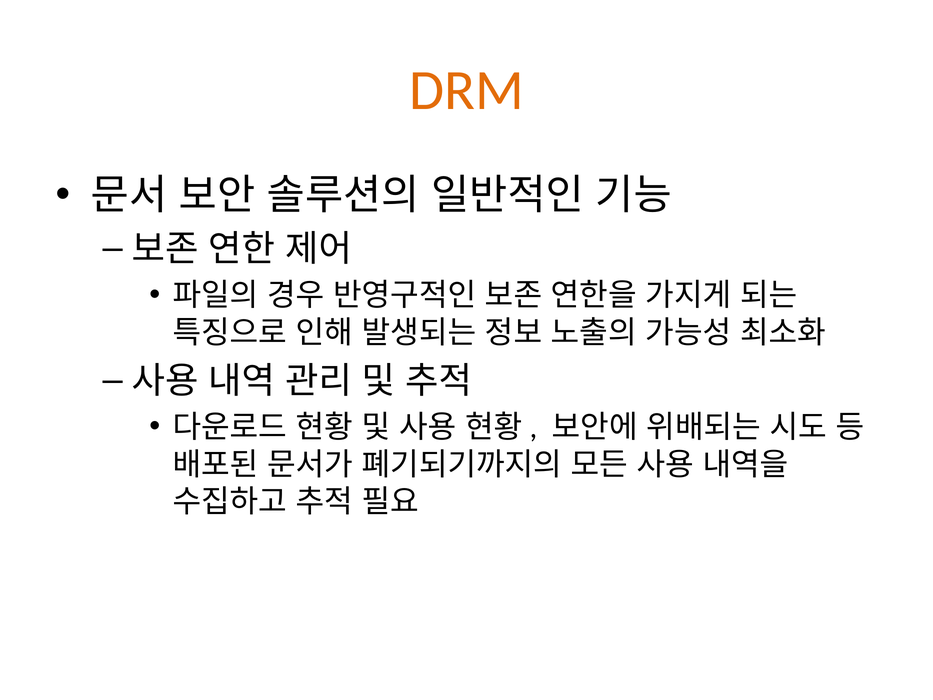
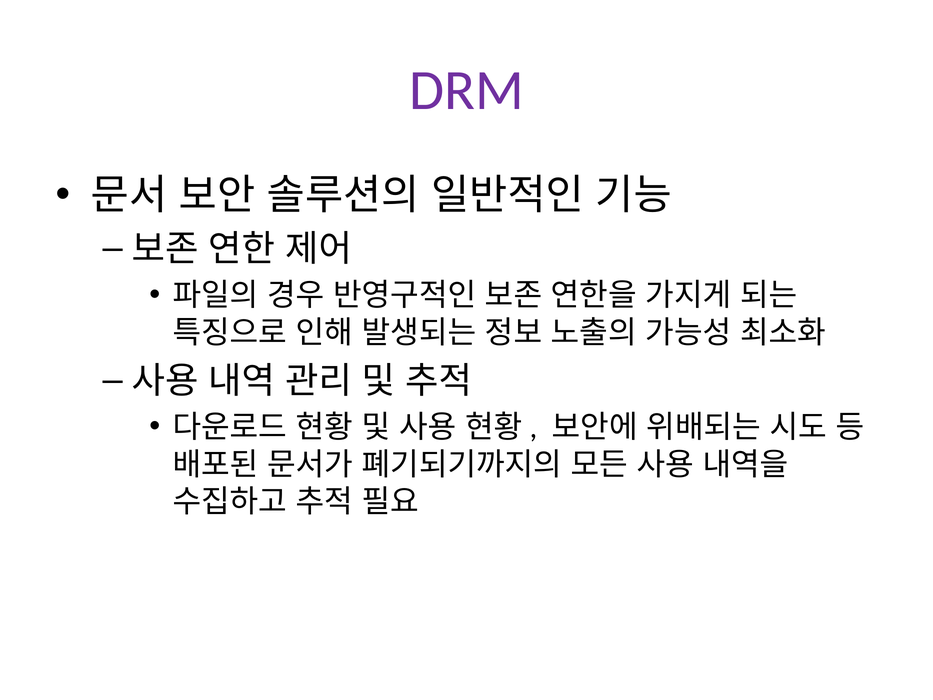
DRM colour: orange -> purple
